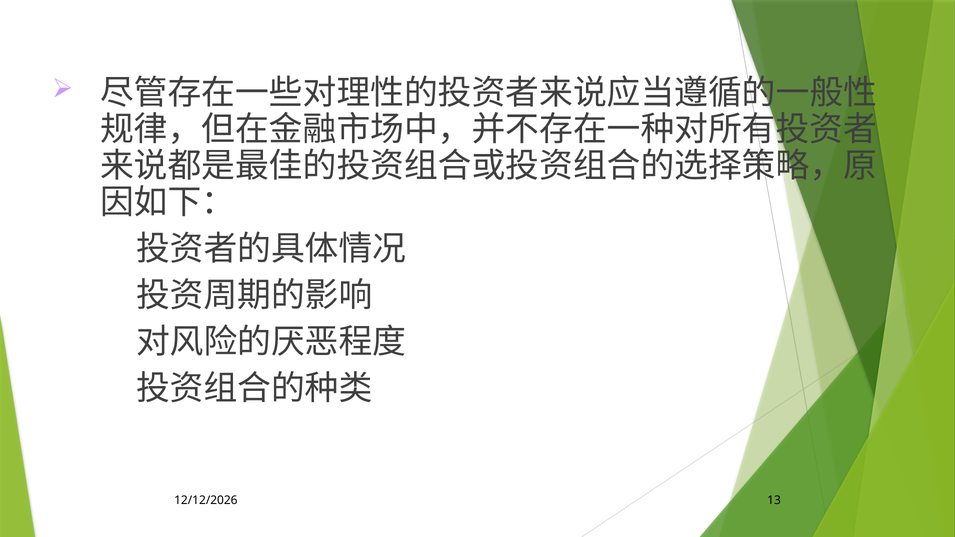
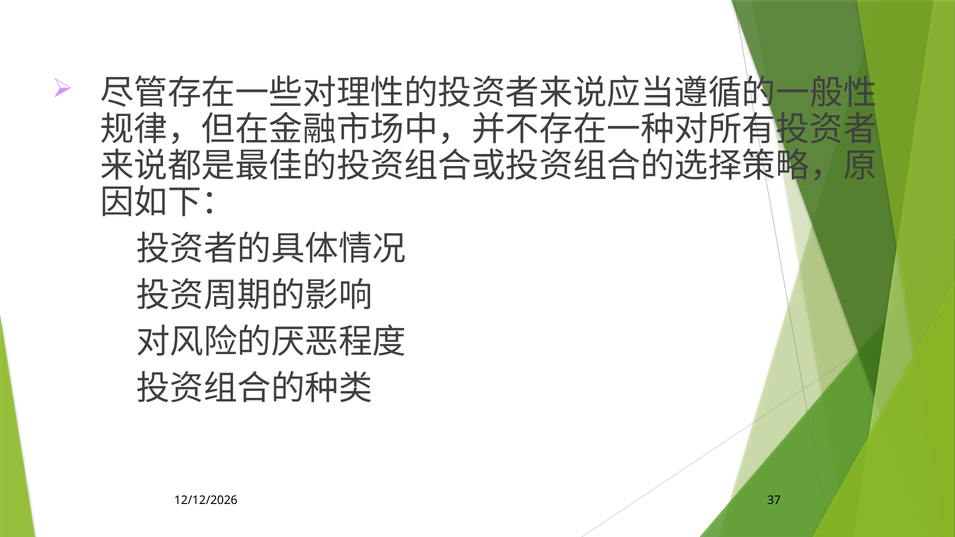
13: 13 -> 37
